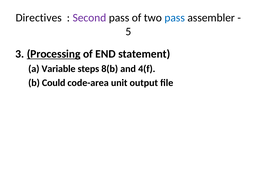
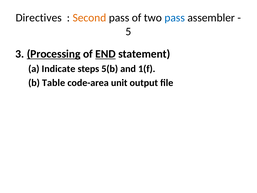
Second colour: purple -> orange
END underline: none -> present
Variable: Variable -> Indicate
8(b: 8(b -> 5(b
4(f: 4(f -> 1(f
Could: Could -> Table
